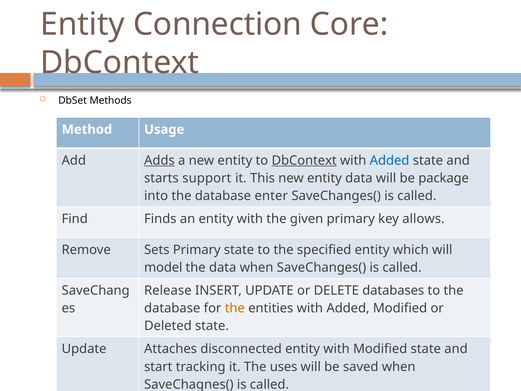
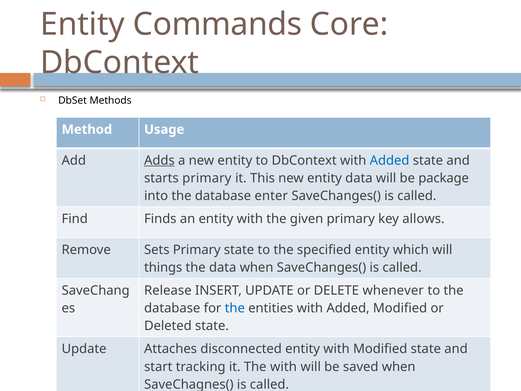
Connection: Connection -> Commands
DbContext at (304, 160) underline: present -> none
starts support: support -> primary
model: model -> things
databases: databases -> whenever
the at (235, 308) colour: orange -> blue
The uses: uses -> with
